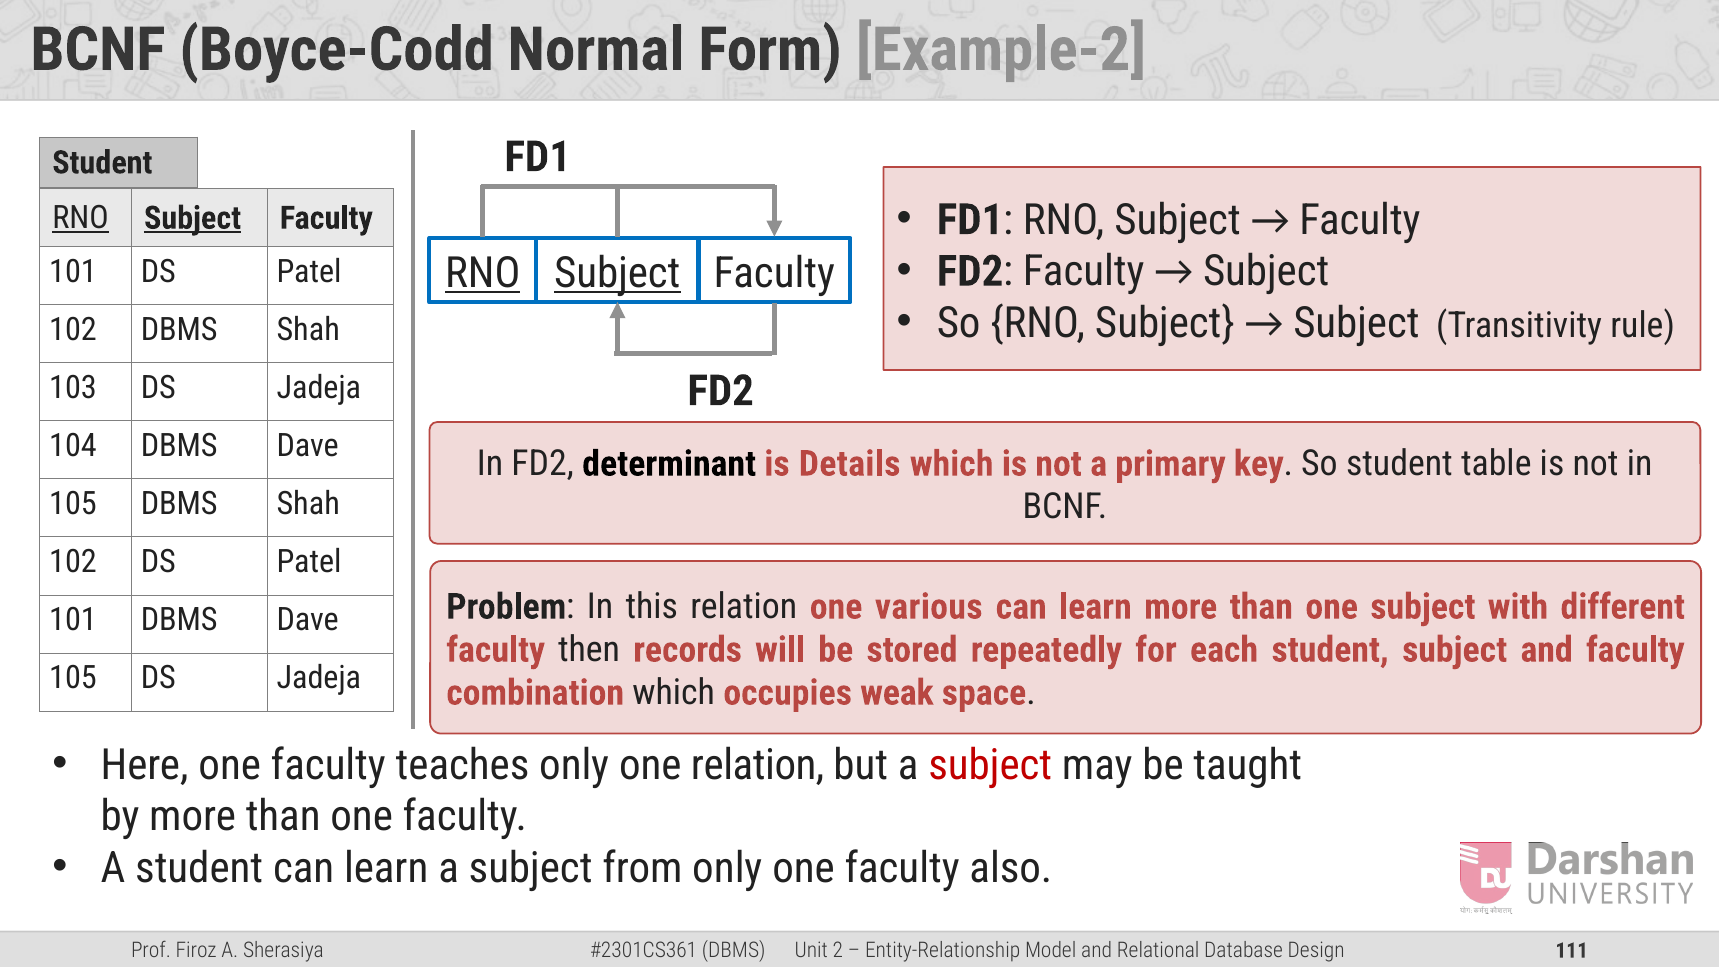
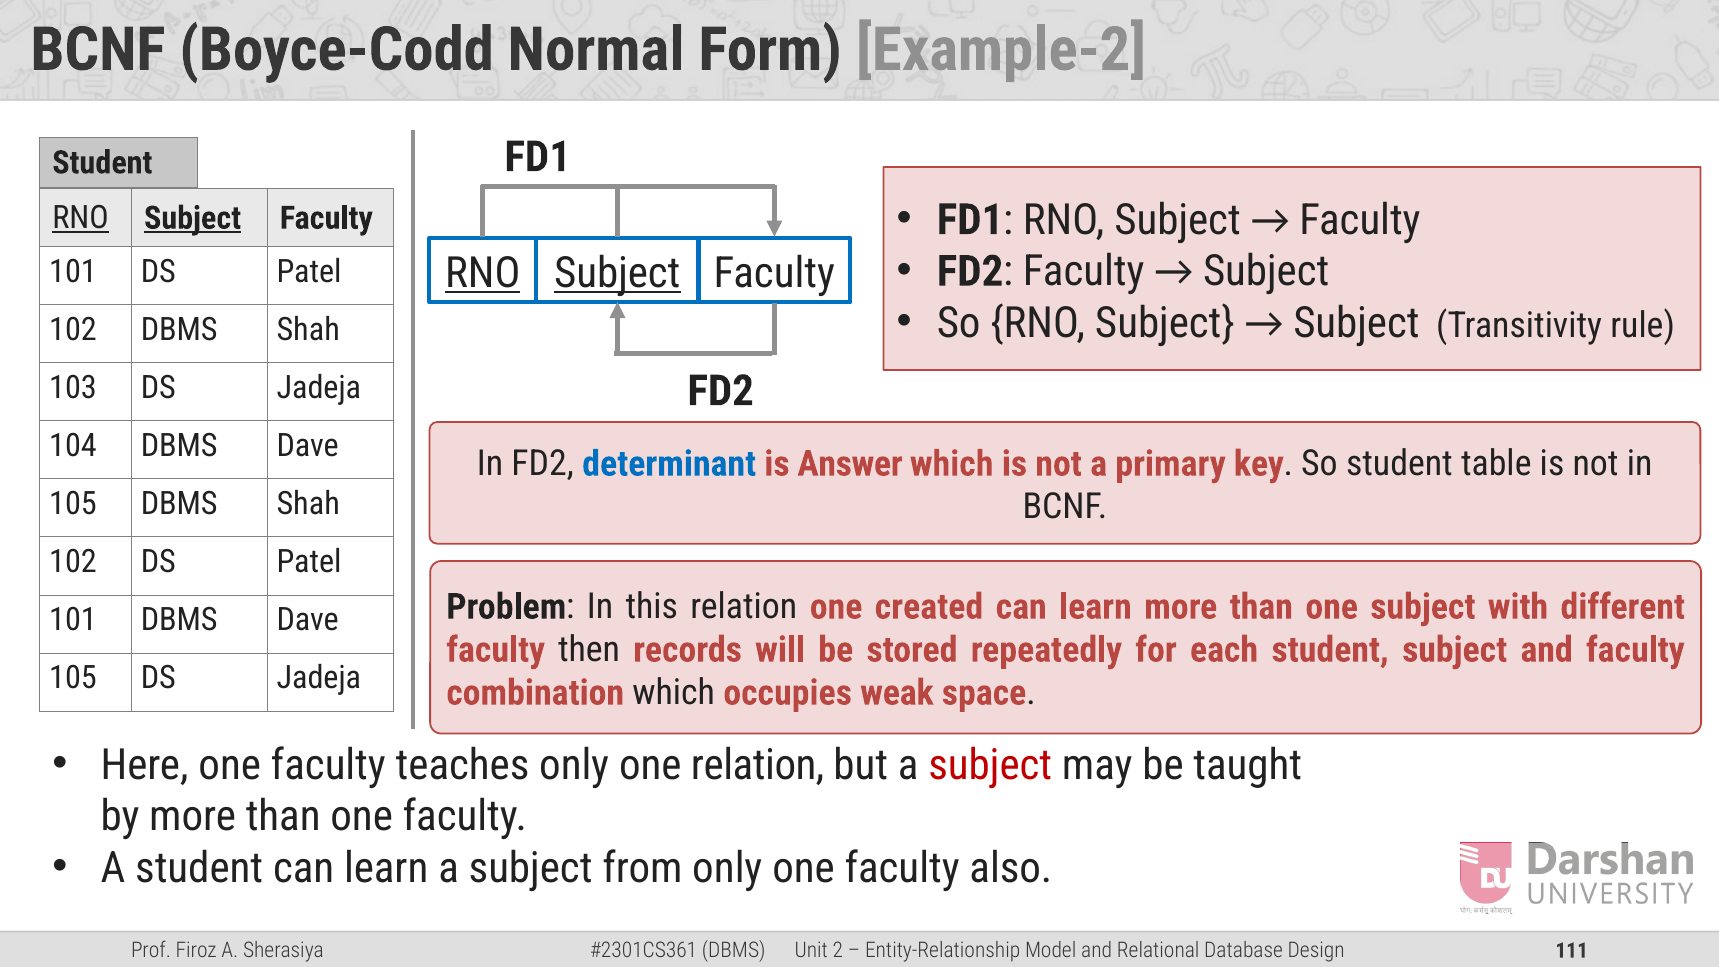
determinant colour: black -> blue
Details: Details -> Answer
various: various -> created
